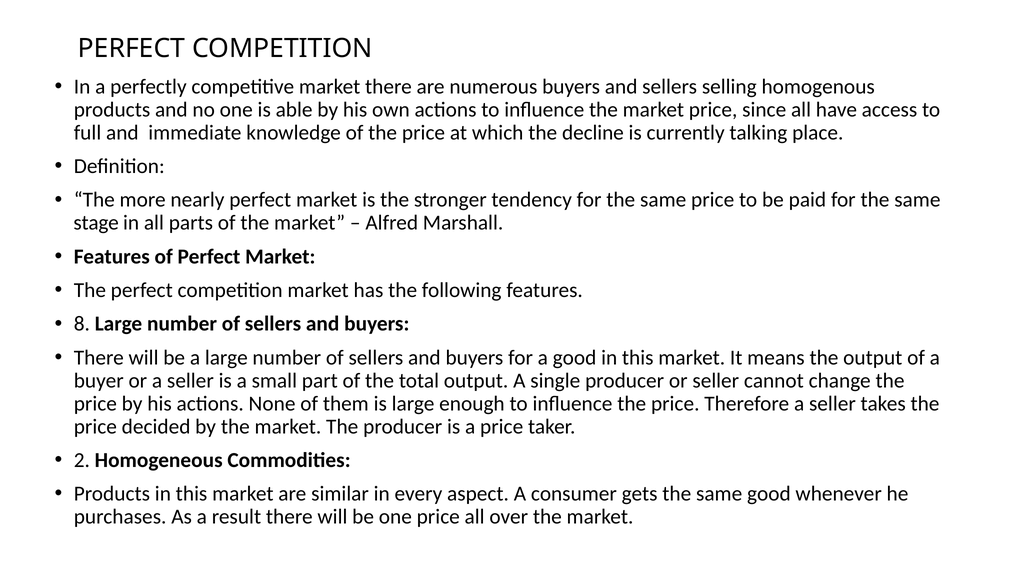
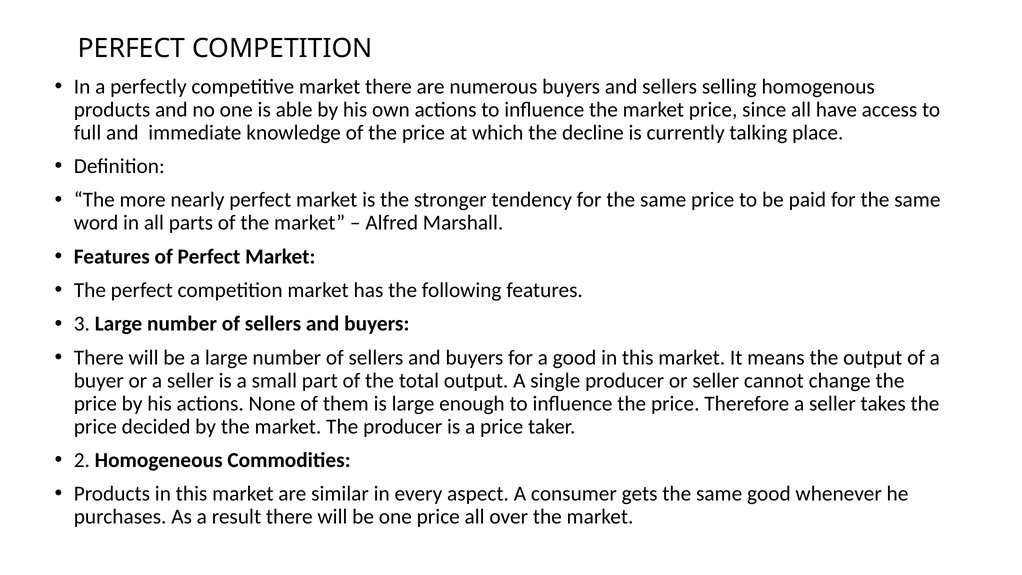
stage: stage -> word
8: 8 -> 3
